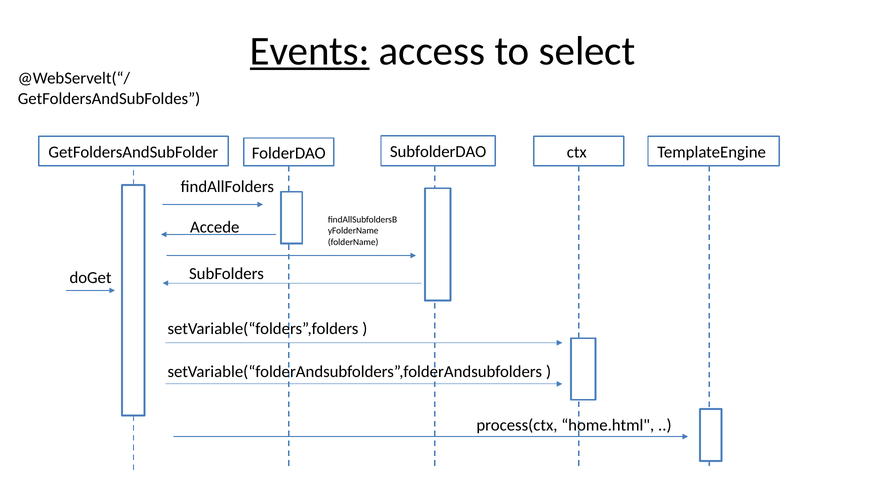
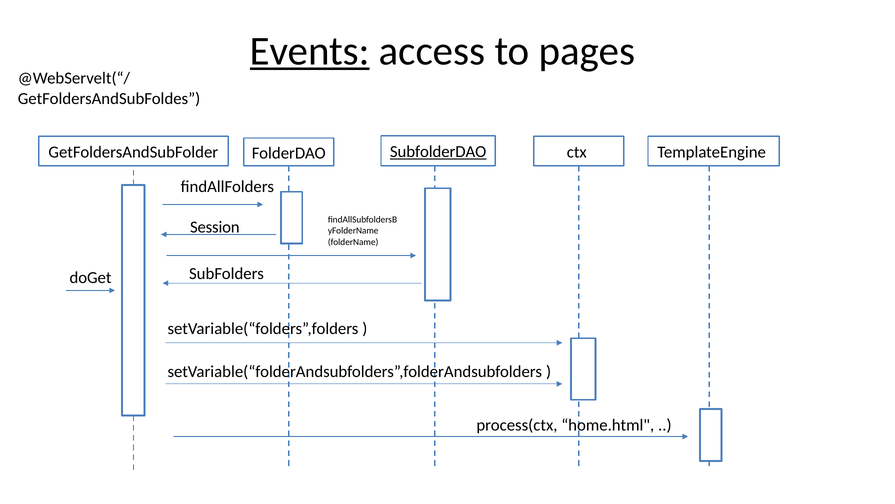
select: select -> pages
SubfolderDAO underline: none -> present
Accede: Accede -> Session
